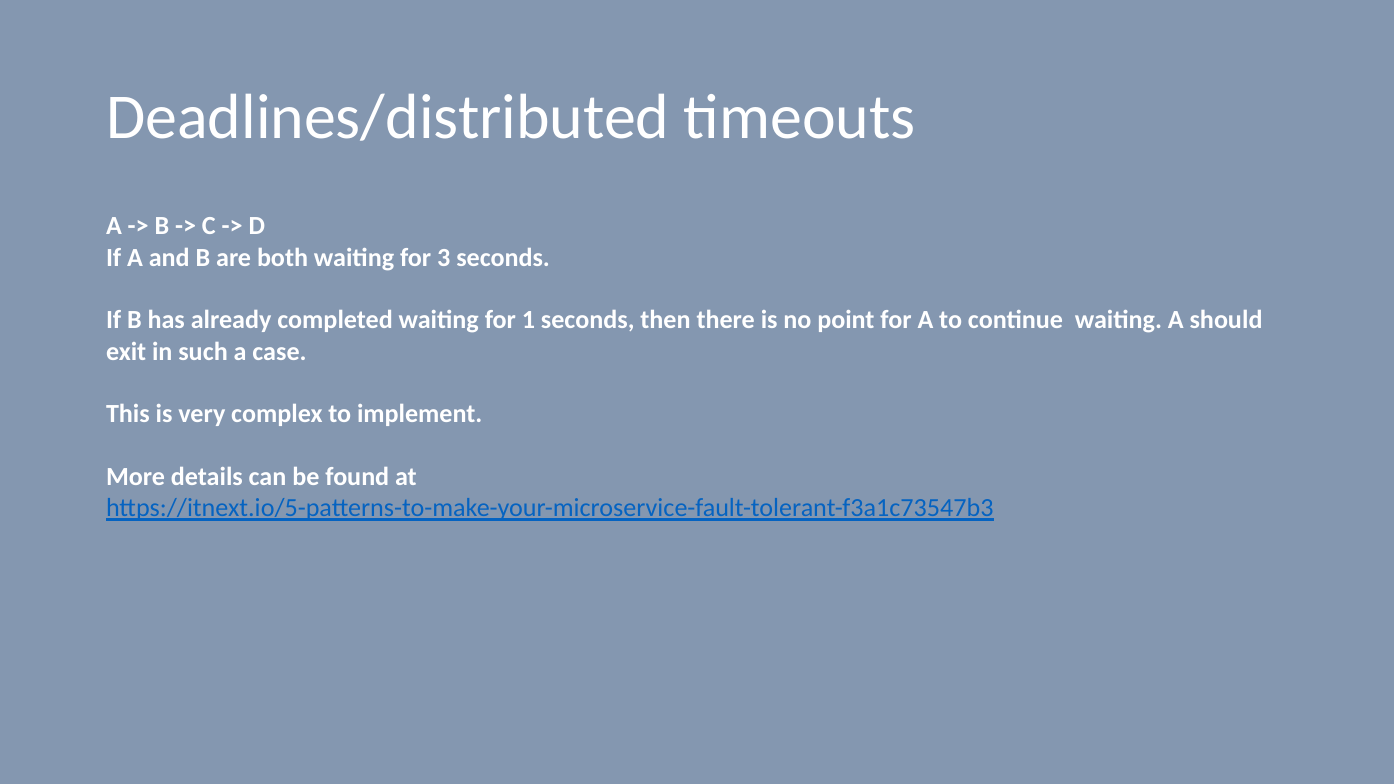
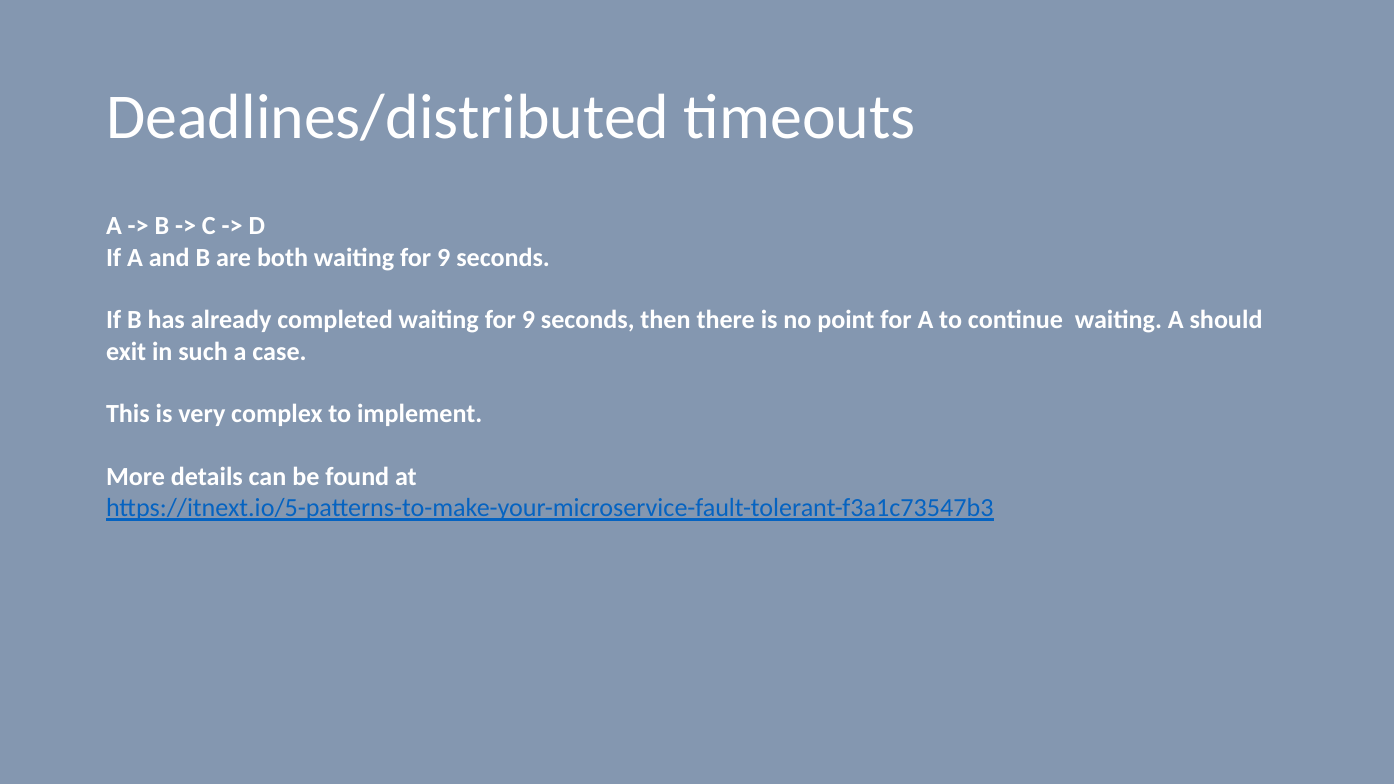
both waiting for 3: 3 -> 9
completed waiting for 1: 1 -> 9
